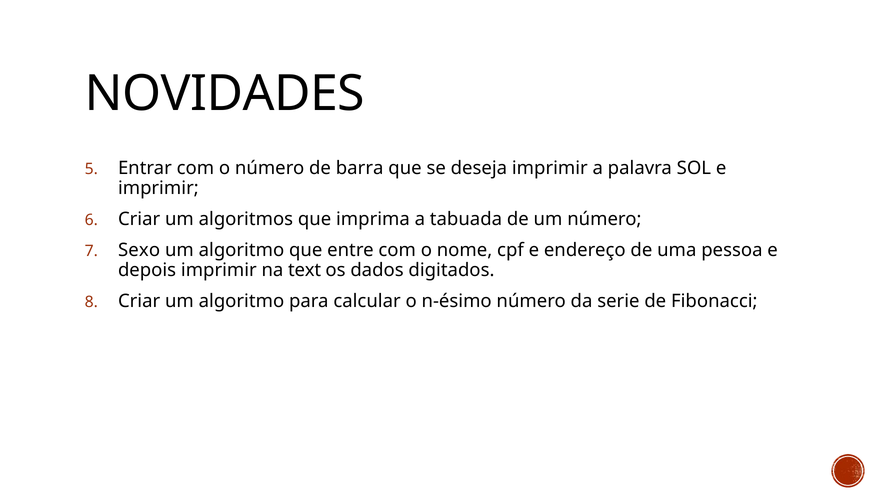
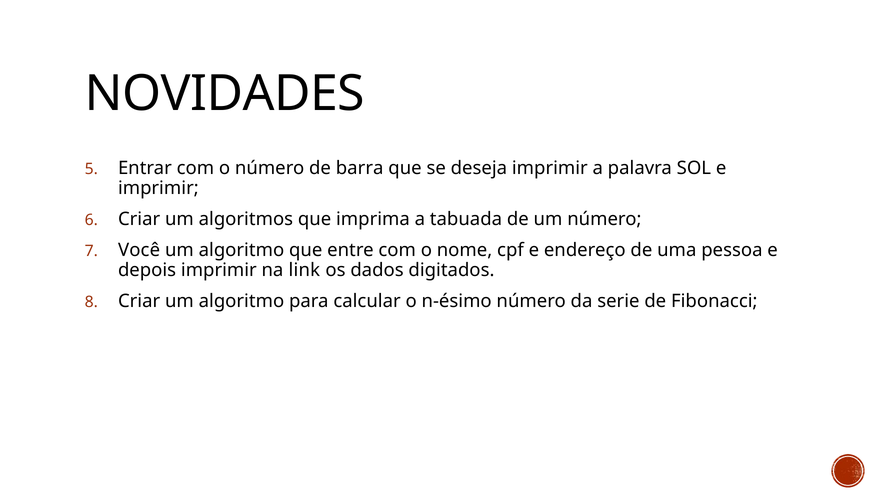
Sexo: Sexo -> Você
text: text -> link
